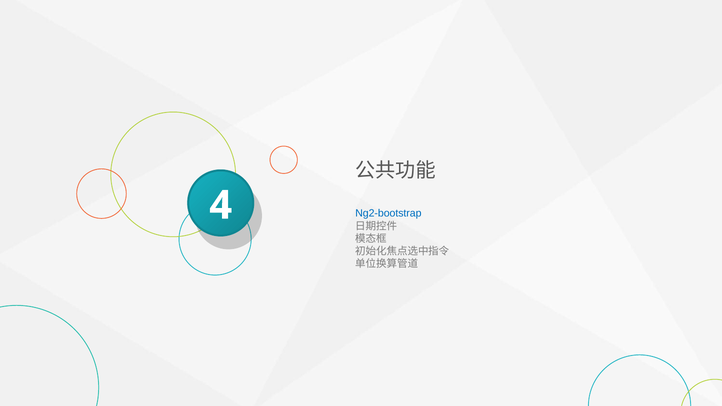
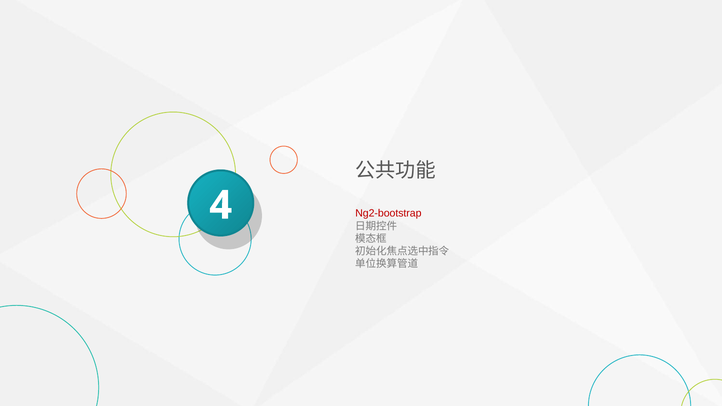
Ng2-bootstrap colour: blue -> red
